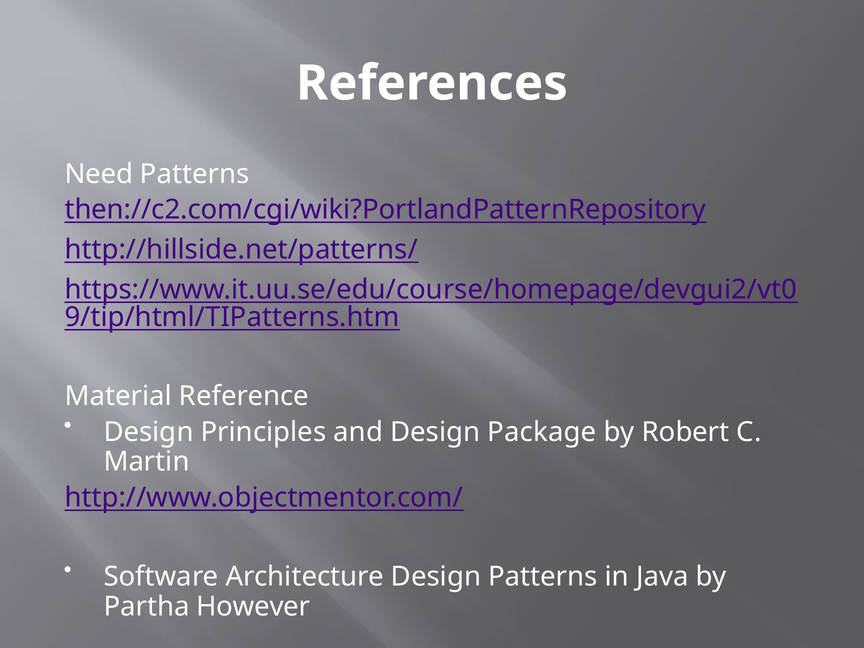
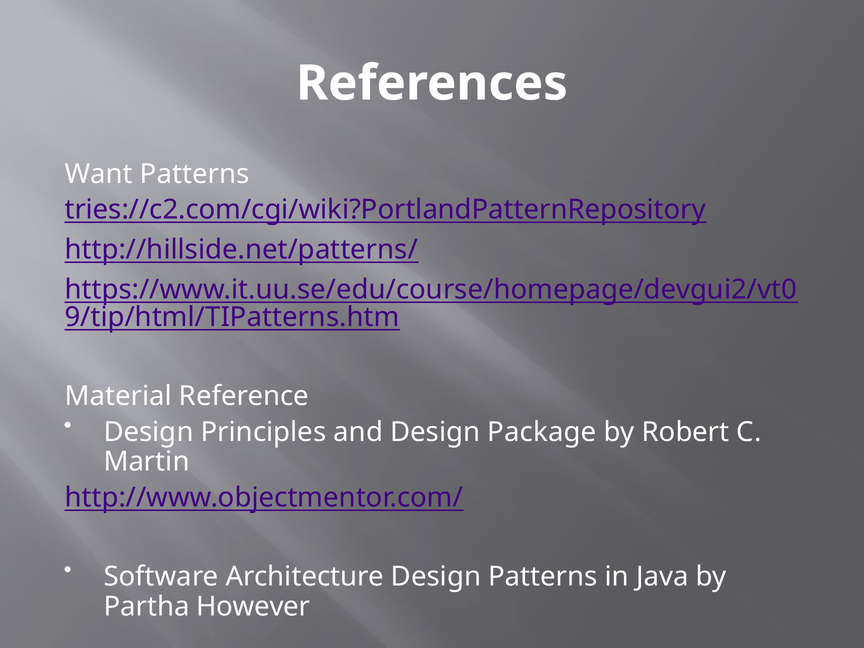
Need: Need -> Want
then://c2.com/cgi/wiki?PortlandPatternRepository: then://c2.com/cgi/wiki?PortlandPatternRepository -> tries://c2.com/cgi/wiki?PortlandPatternRepository
